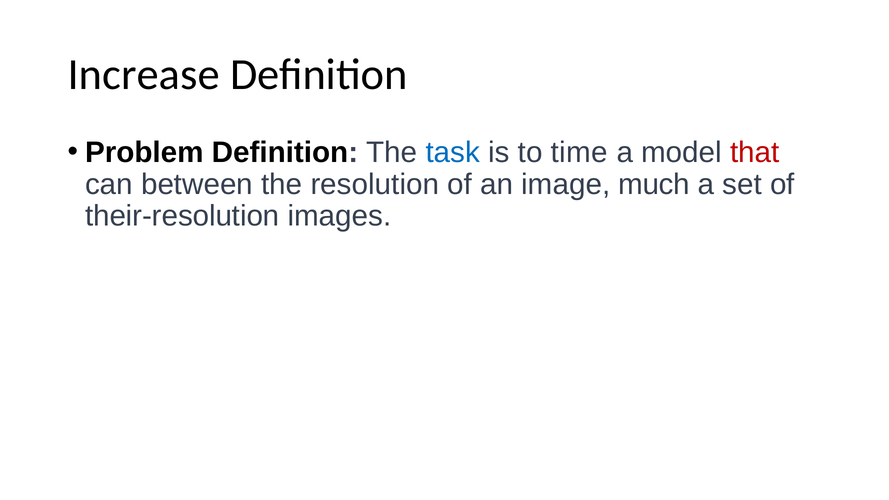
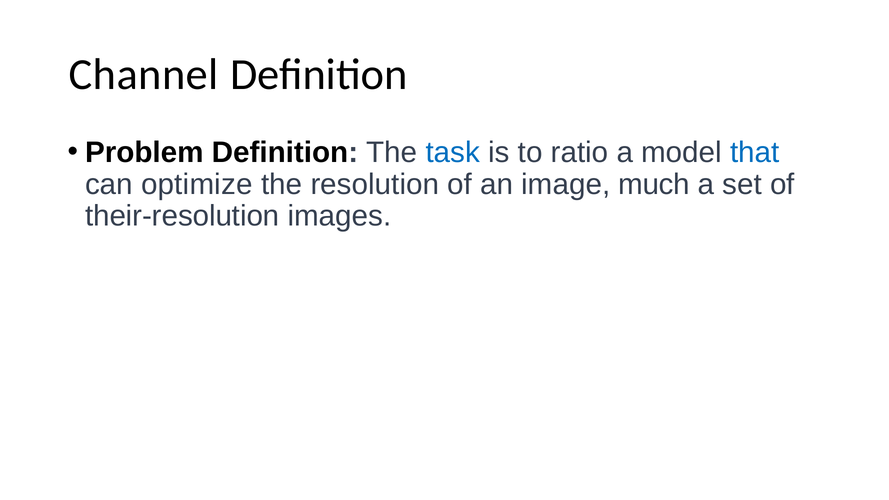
Increase: Increase -> Channel
time: time -> ratio
that colour: red -> blue
between: between -> optimize
